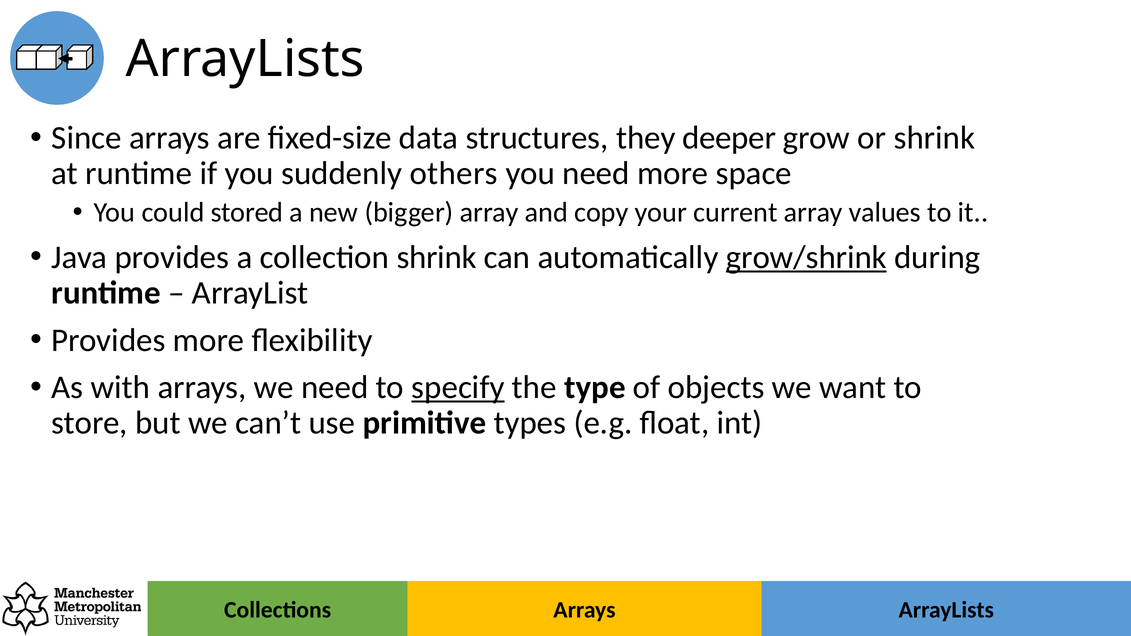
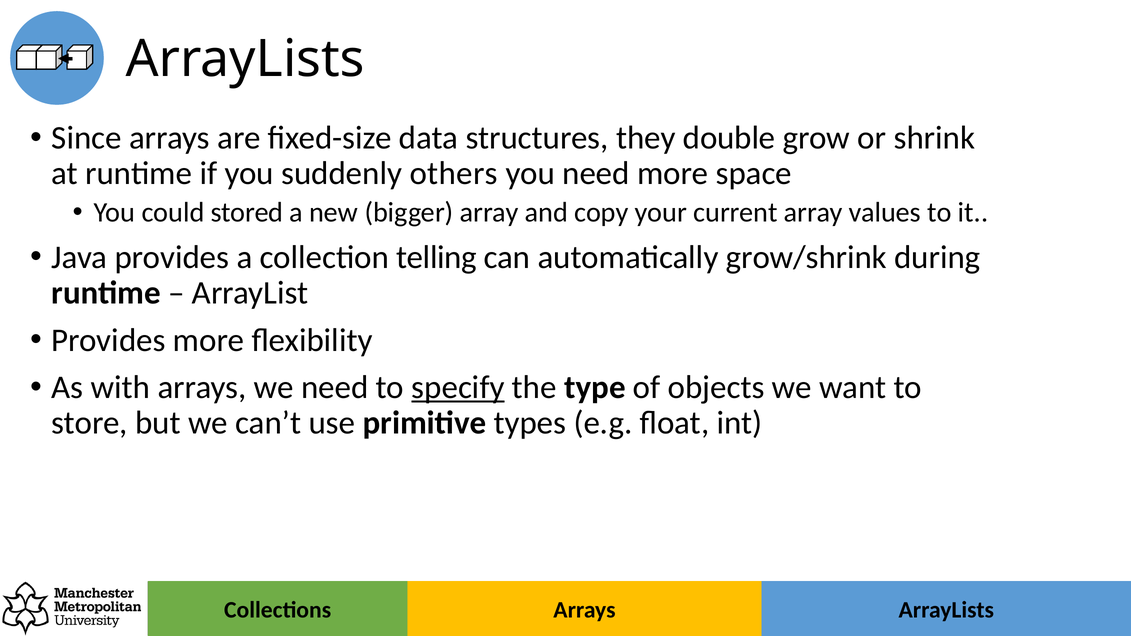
deeper: deeper -> double
collection shrink: shrink -> telling
grow/shrink underline: present -> none
